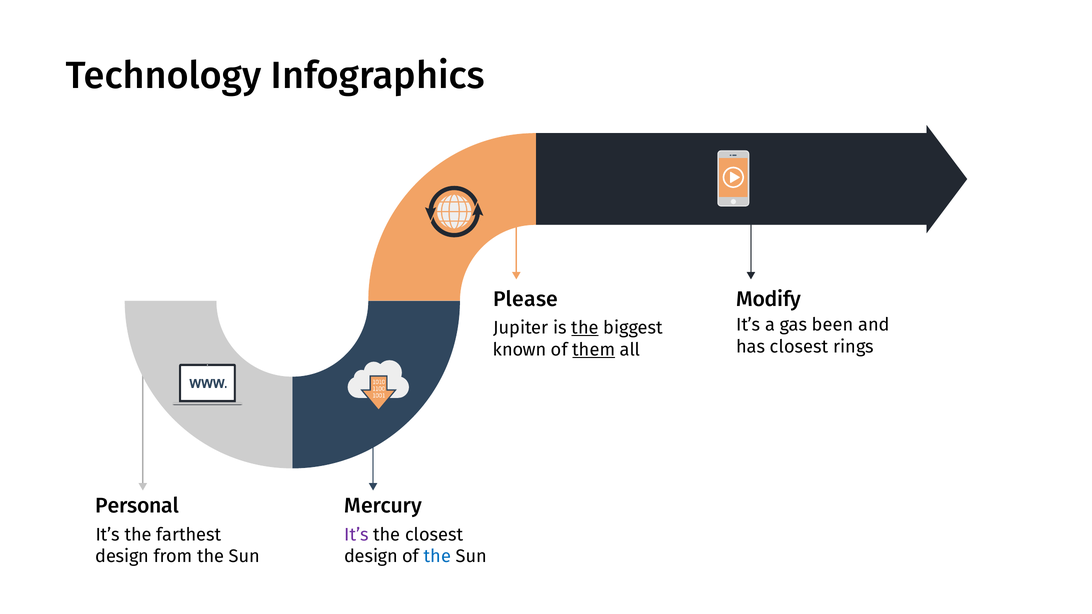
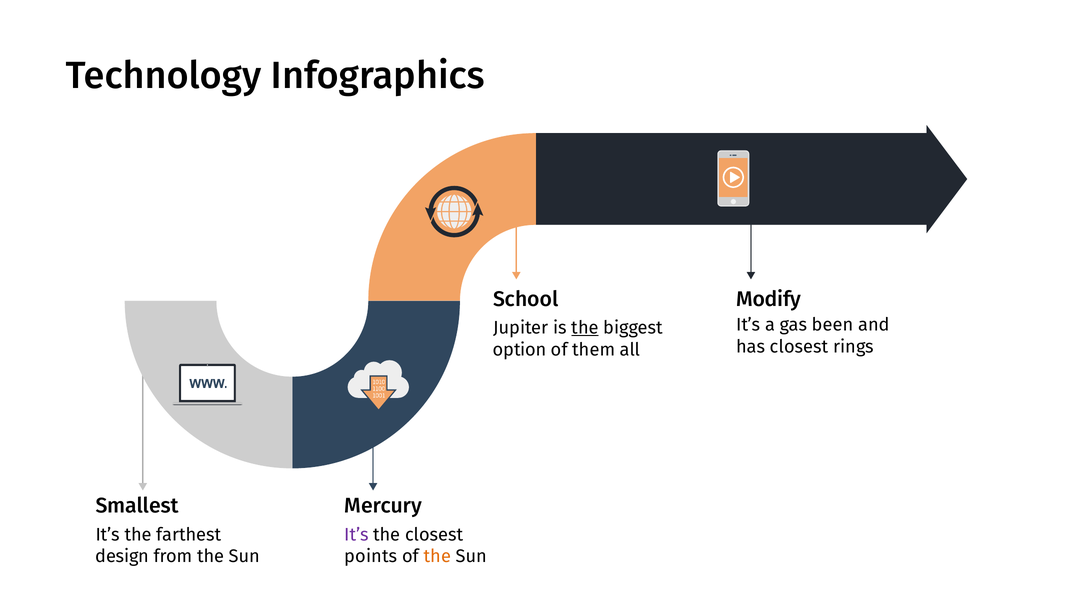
Please: Please -> School
known: known -> option
them underline: present -> none
Personal: Personal -> Smallest
design at (371, 557): design -> points
the at (437, 557) colour: blue -> orange
